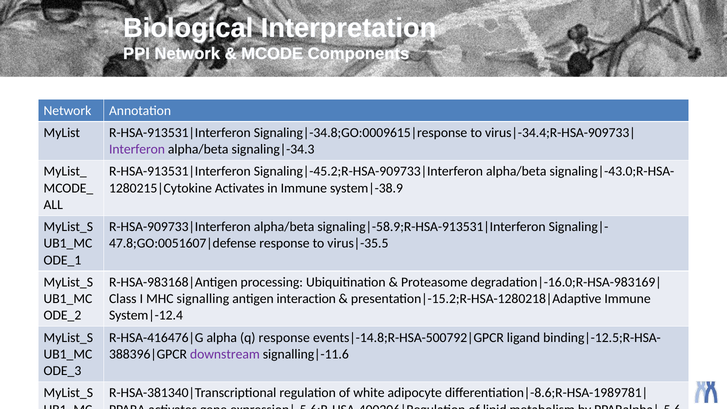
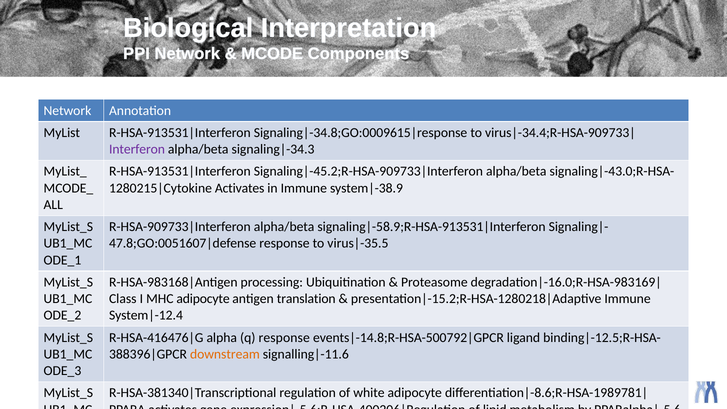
MHC signalling: signalling -> adipocyte
antigen interaction: interaction -> translation
downstream colour: purple -> orange
